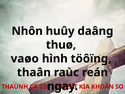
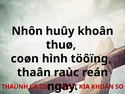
huûy daâng: daâng -> khoân
vaøo: vaøo -> coøn
